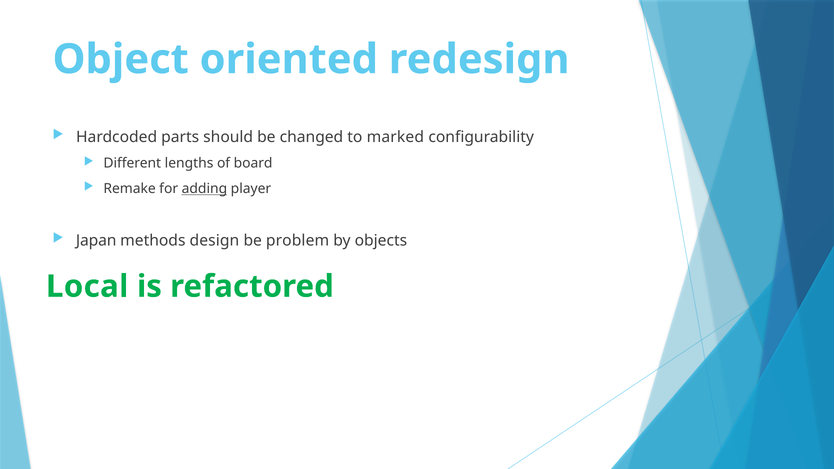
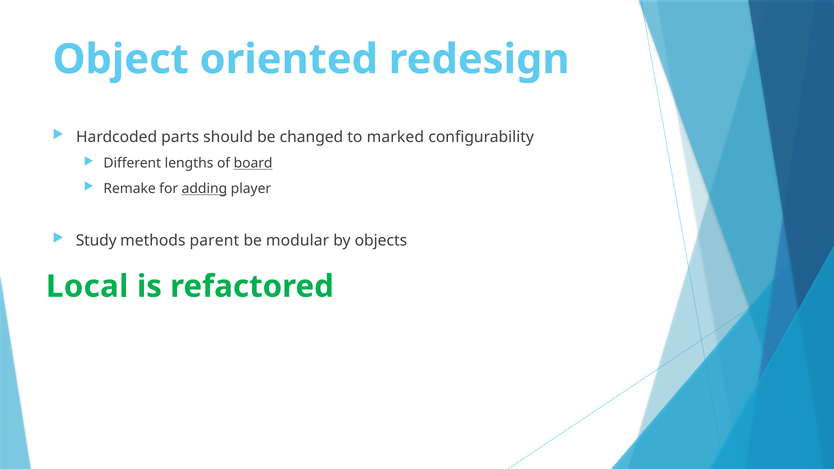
board underline: none -> present
Japan: Japan -> Study
design: design -> parent
problem: problem -> modular
